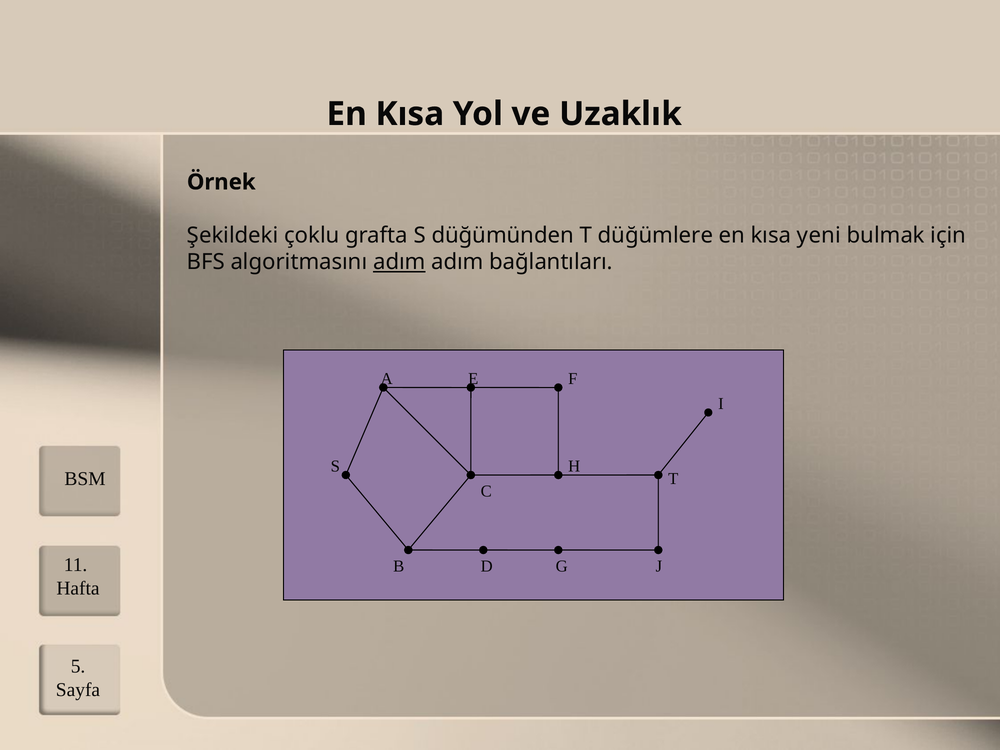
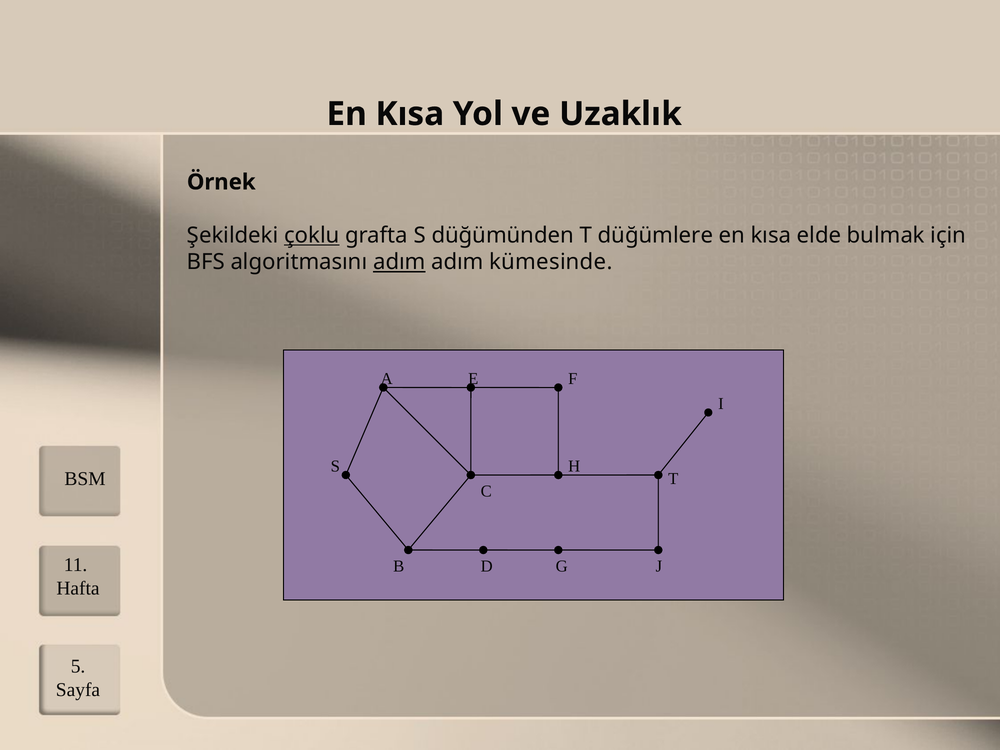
çoklu underline: none -> present
yeni: yeni -> elde
bağlantıları: bağlantıları -> kümesinde
